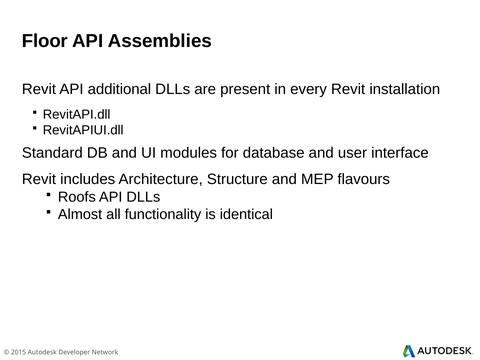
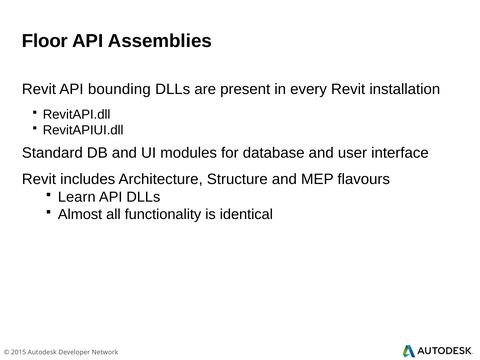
additional: additional -> bounding
Roofs: Roofs -> Learn
